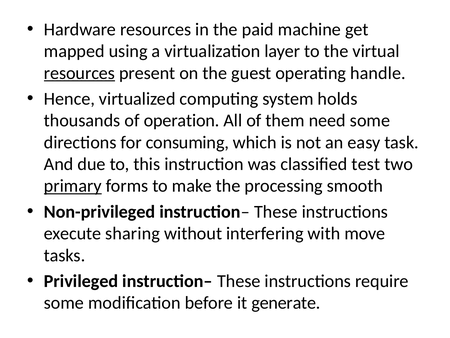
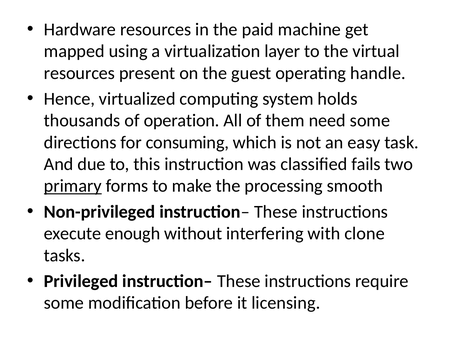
resources at (79, 73) underline: present -> none
test: test -> fails
sharing: sharing -> enough
move: move -> clone
generate: generate -> licensing
